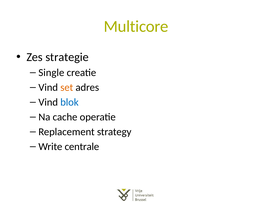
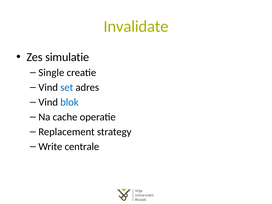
Multicore: Multicore -> Invalidate
strategie: strategie -> simulatie
set colour: orange -> blue
